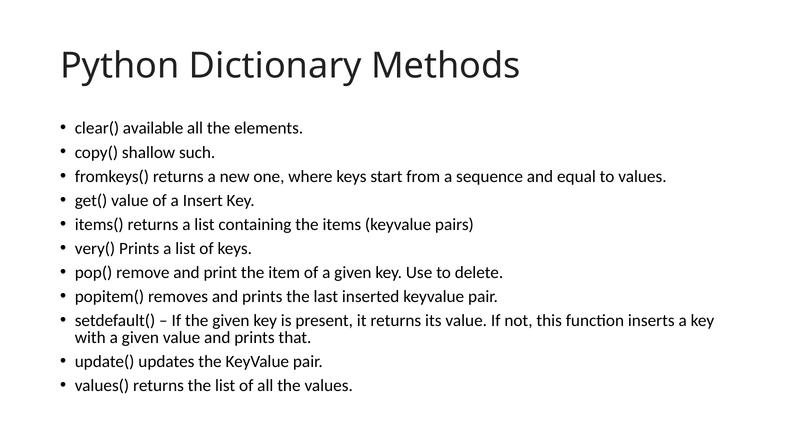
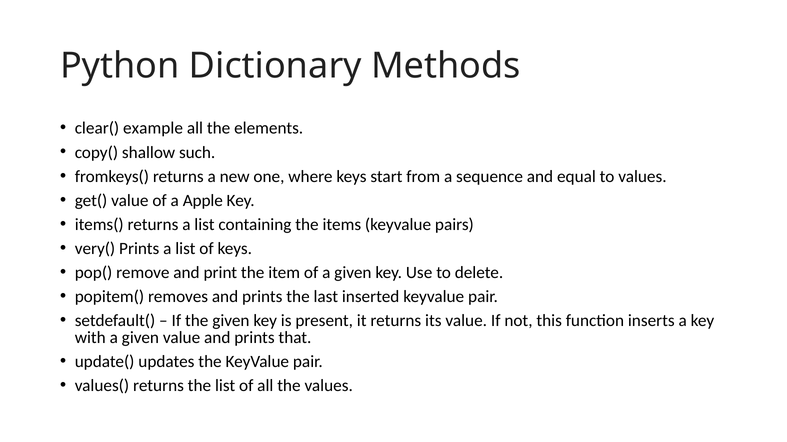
available: available -> example
Insert: Insert -> Apple
